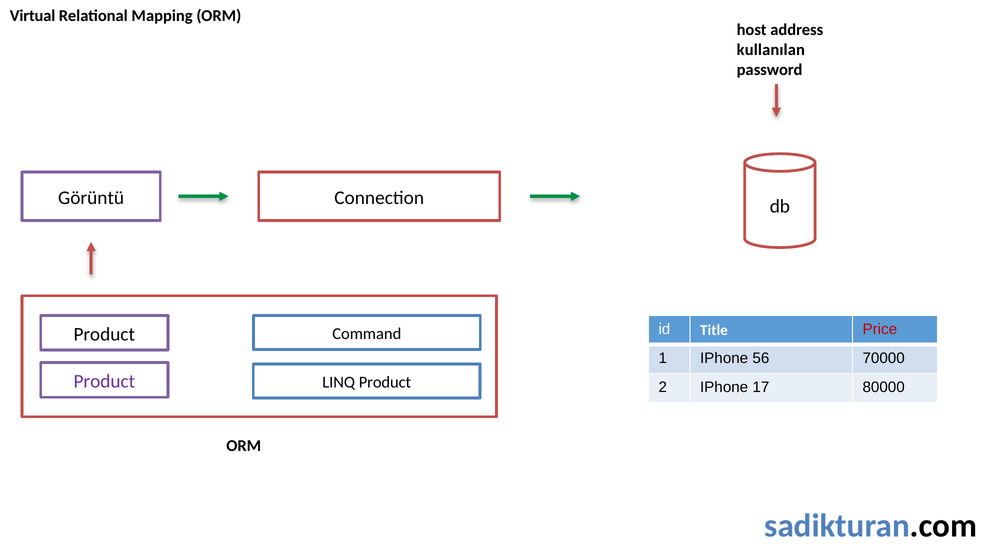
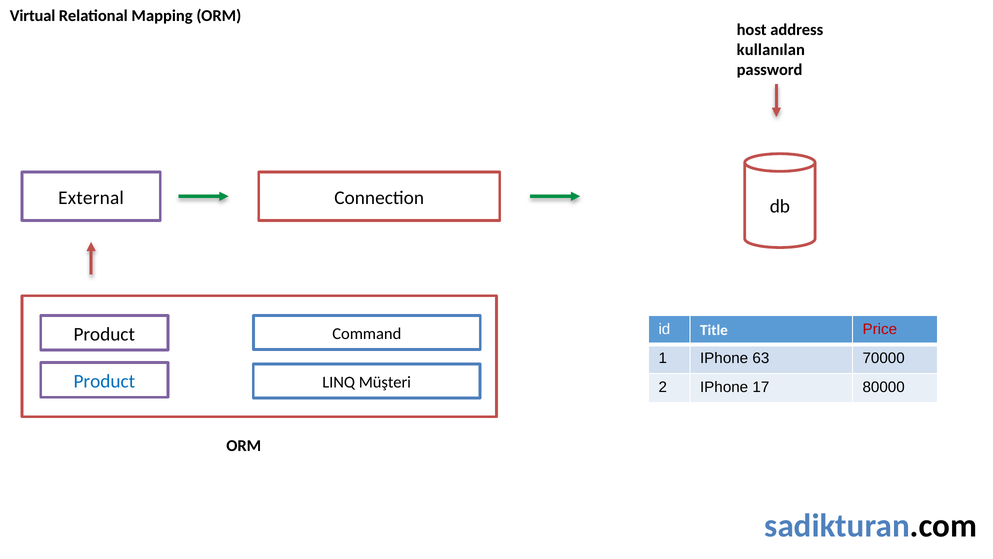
Görüntü: Görüntü -> External
56: 56 -> 63
Product at (104, 381) colour: purple -> blue
LINQ Product: Product -> Müşteri
